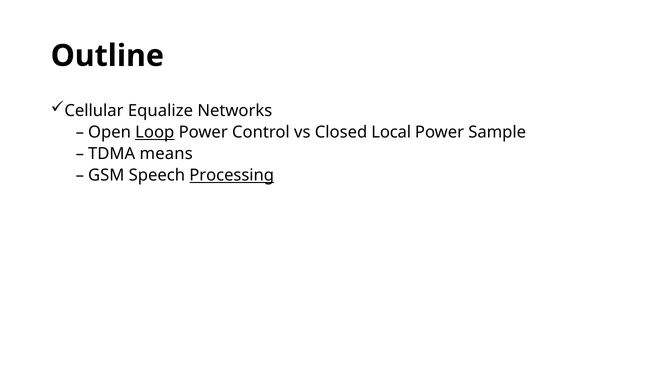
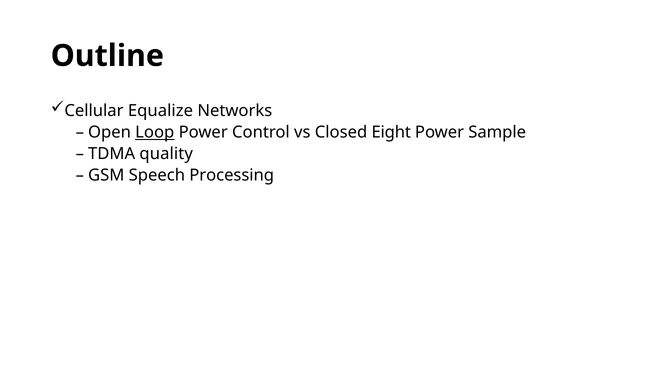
Local: Local -> Eight
means: means -> quality
Processing underline: present -> none
